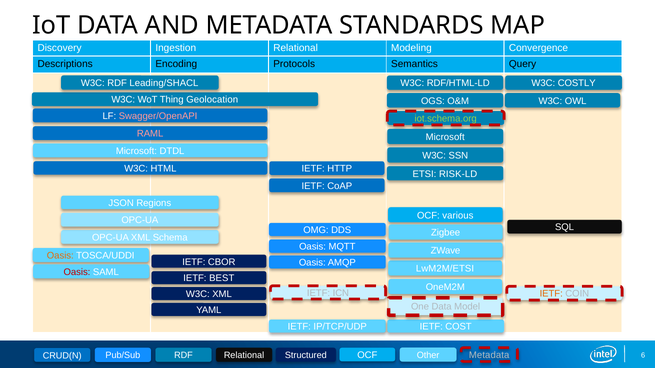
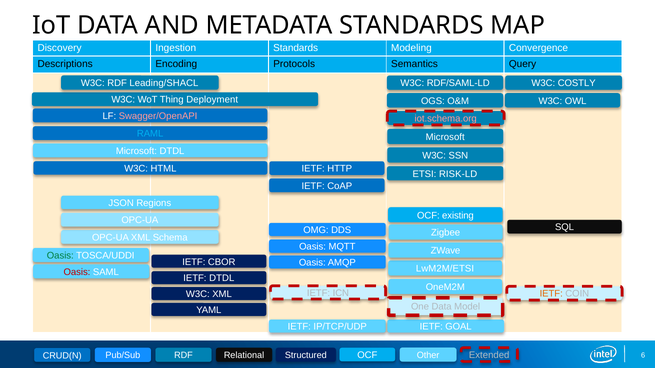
Ingestion Relational: Relational -> Standards
RDF/HTML-LD: RDF/HTML-LD -> RDF/SAML-LD
Geolocation: Geolocation -> Deployment
iot.schema.org colour: light green -> pink
RAML colour: pink -> light blue
various: various -> existing
Oasis at (60, 256) colour: orange -> green
IETF BEST: BEST -> DTDL
COST: COST -> GOAL
OCF Metadata: Metadata -> Extended
